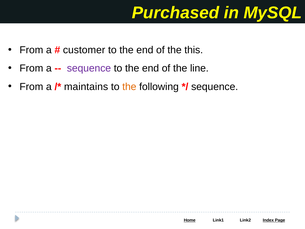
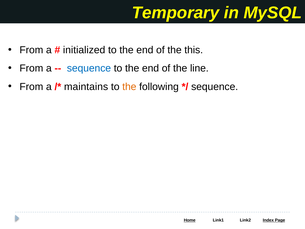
Purchased: Purchased -> Temporary
customer: customer -> initialized
sequence at (89, 68) colour: purple -> blue
